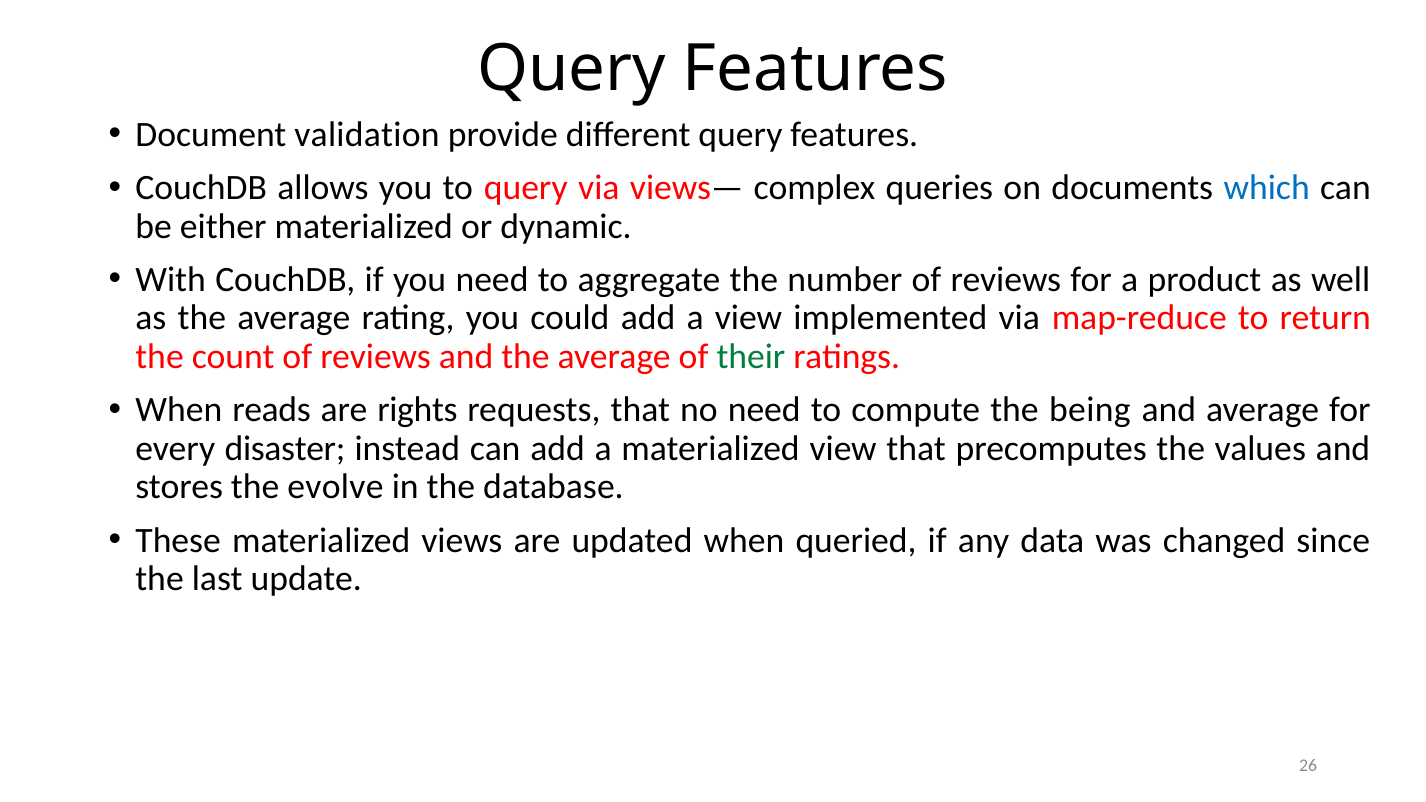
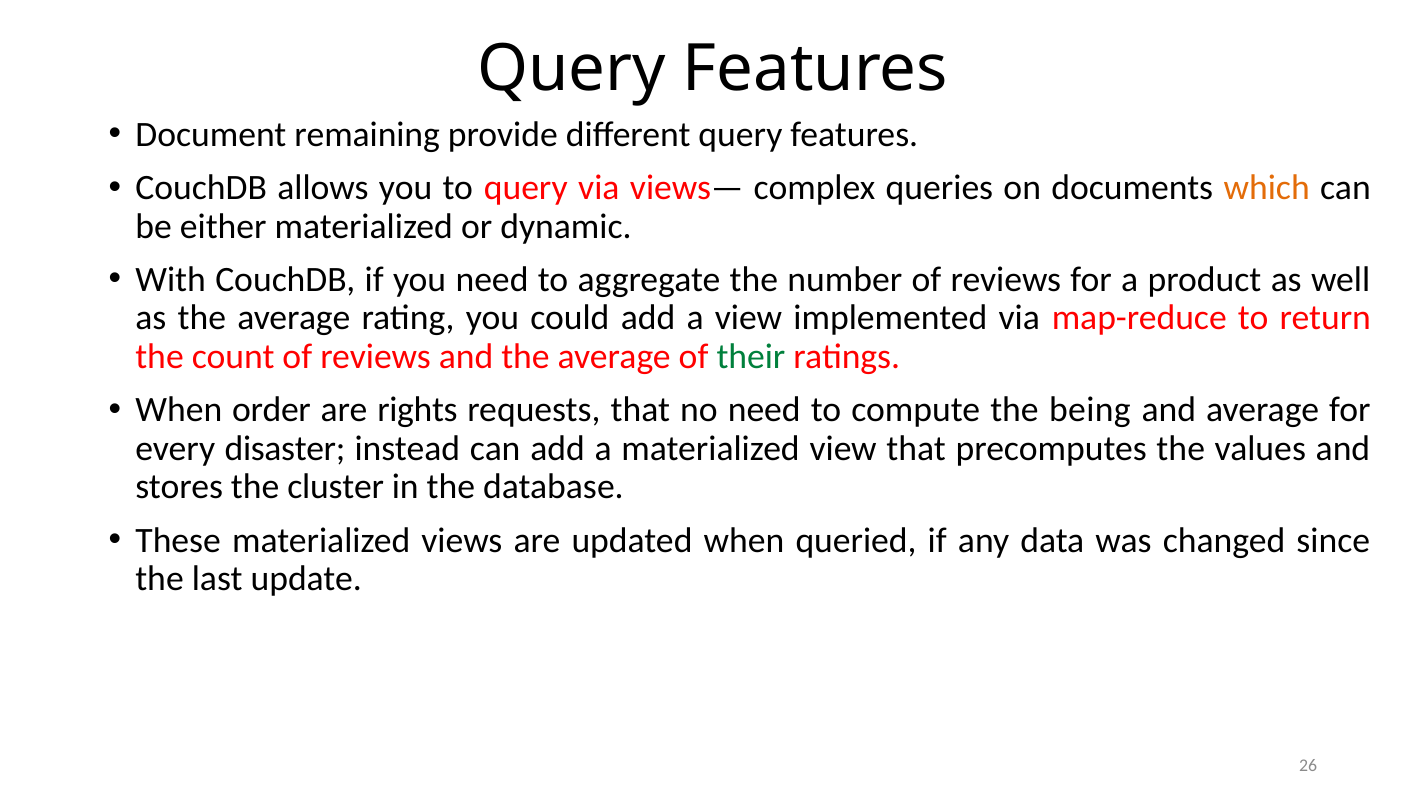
validation: validation -> remaining
which colour: blue -> orange
reads: reads -> order
evolve: evolve -> cluster
